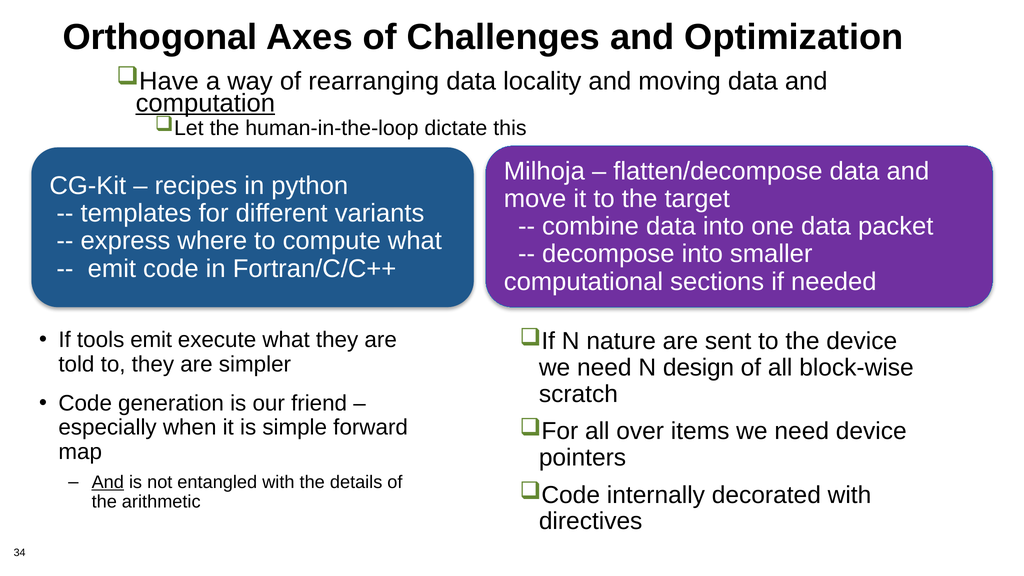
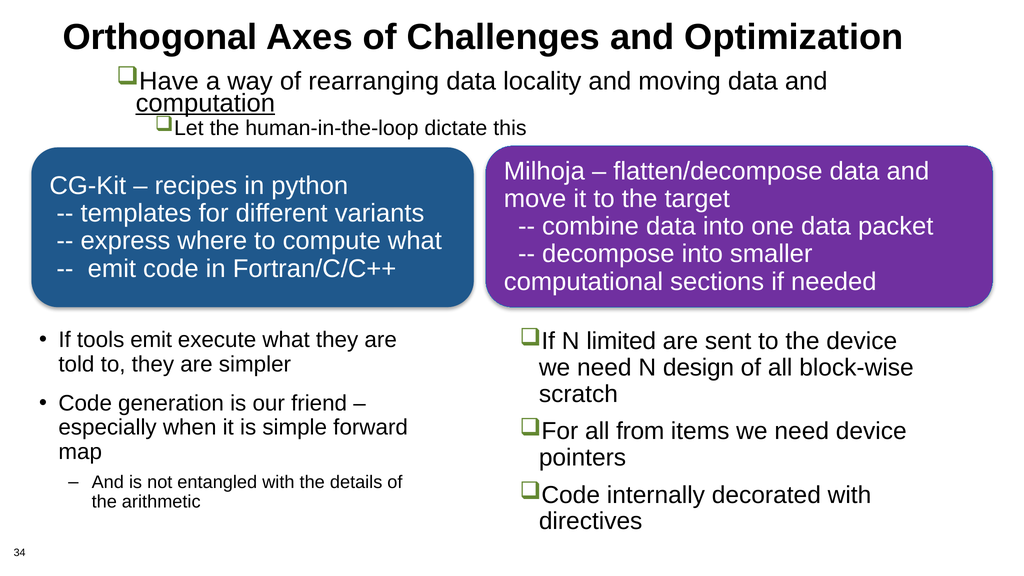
nature: nature -> limited
over: over -> from
And at (108, 482) underline: present -> none
